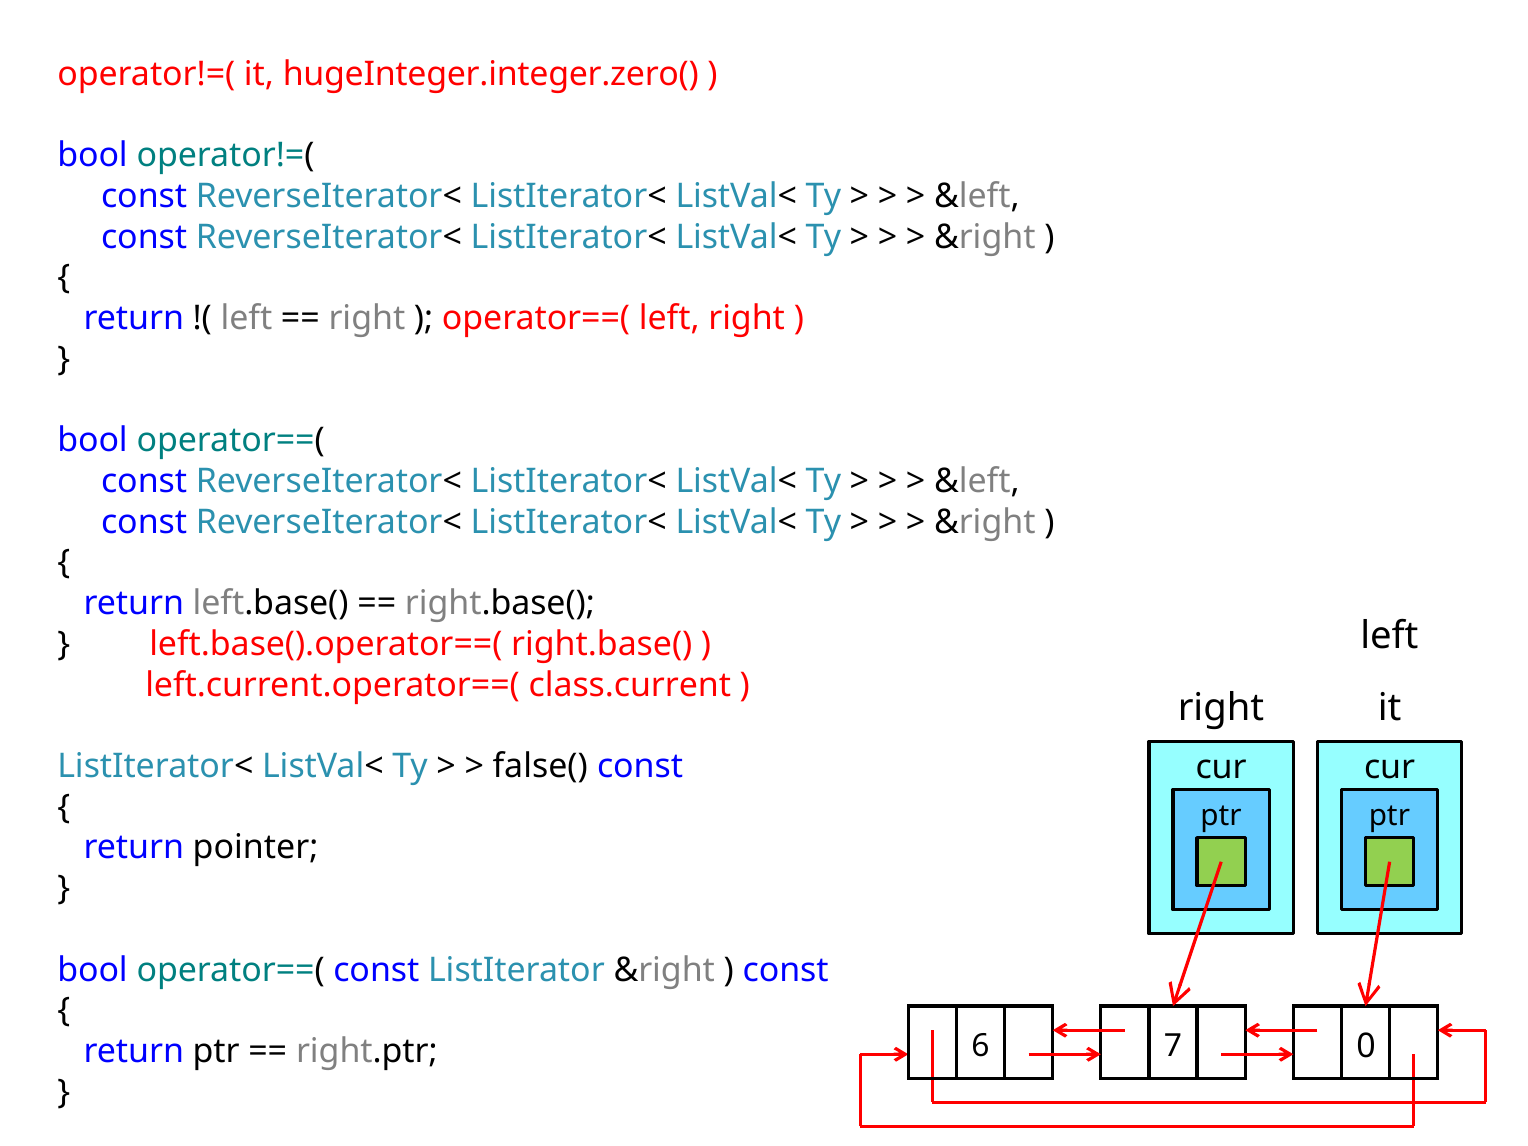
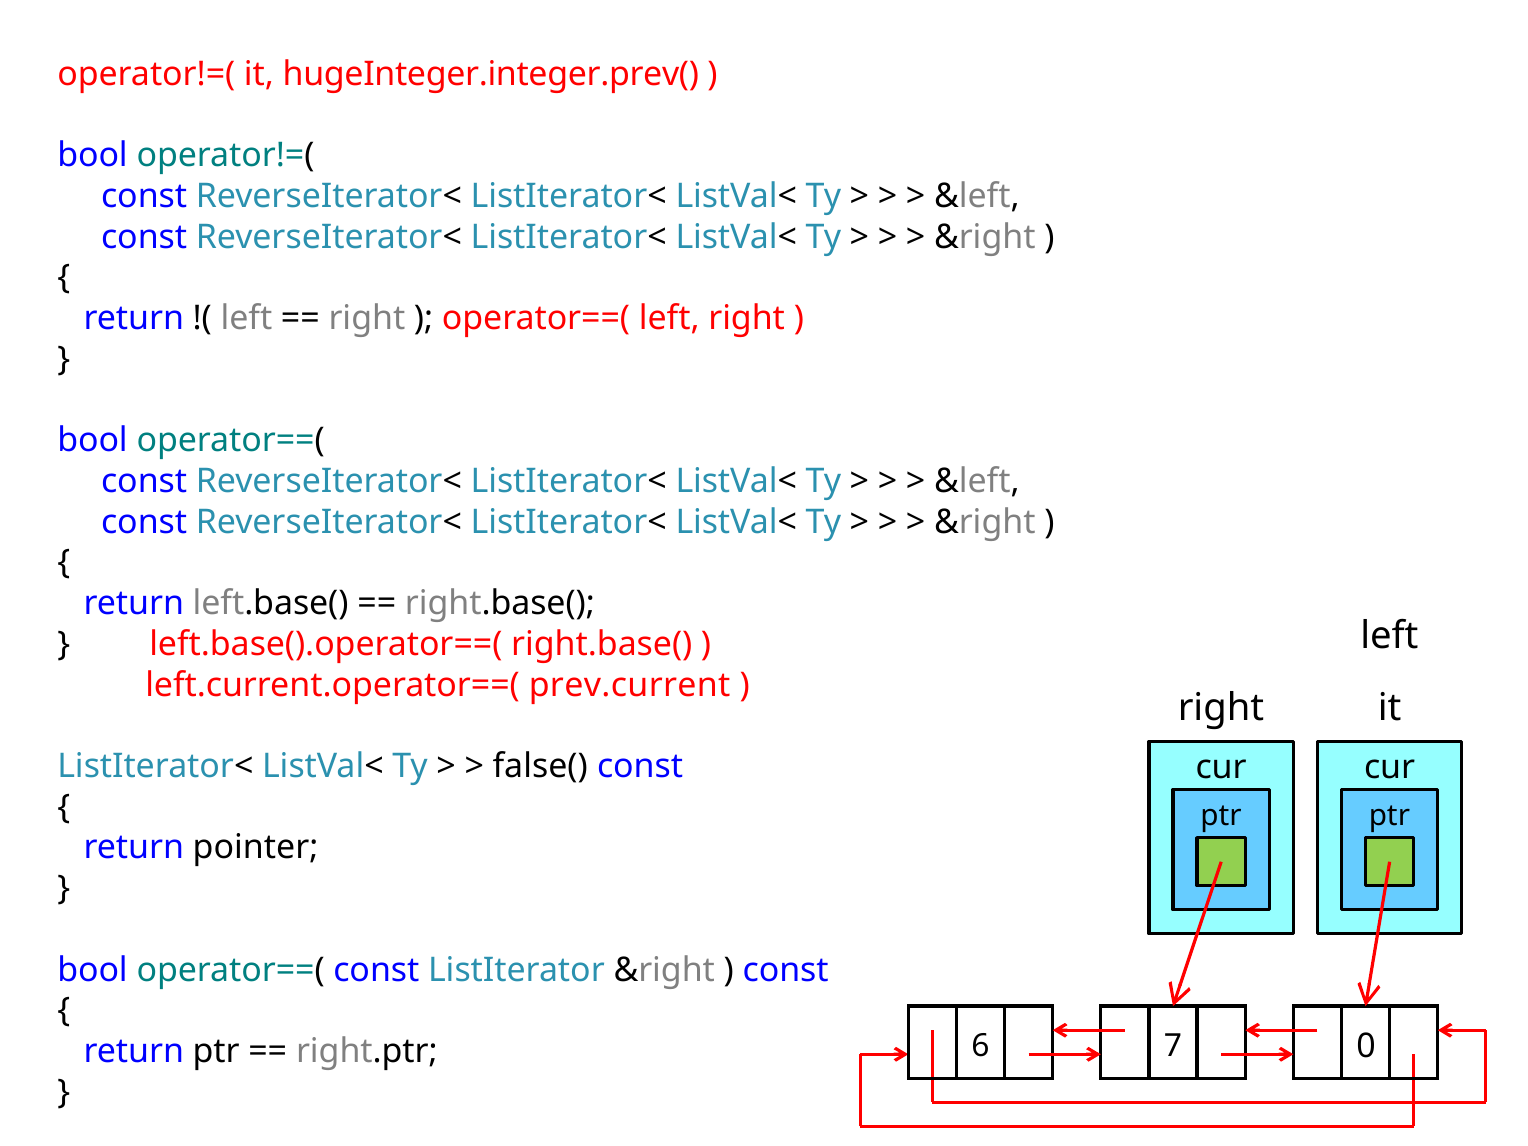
hugeInteger.integer.zero(: hugeInteger.integer.zero( -> hugeInteger.integer.prev(
class.current: class.current -> prev.current
